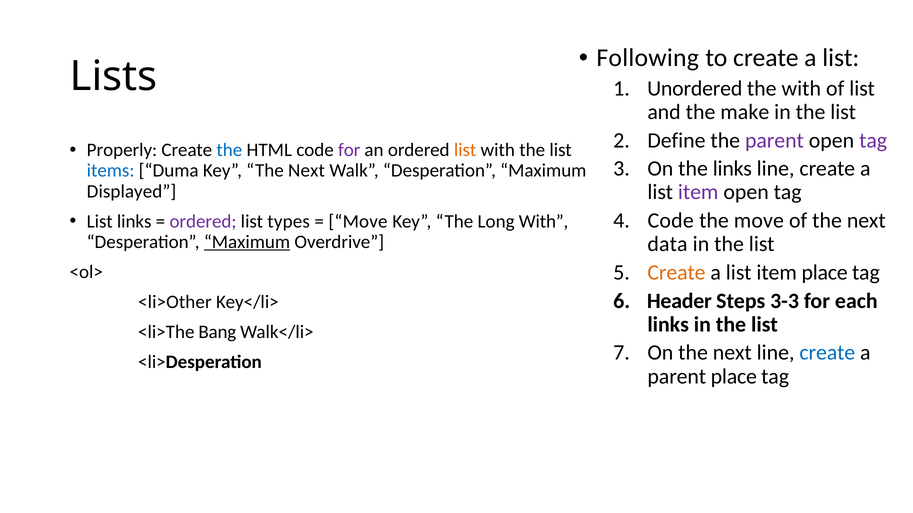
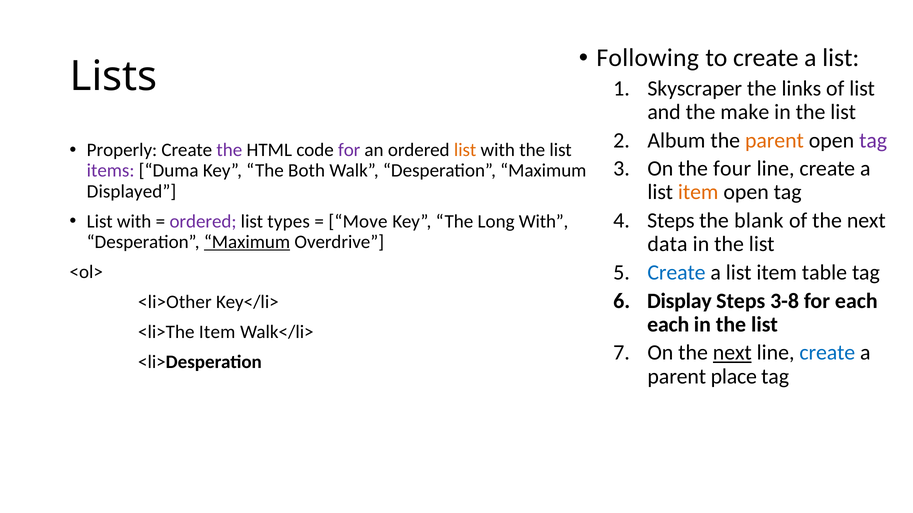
Unordered: Unordered -> Skyscraper
the with: with -> links
Define: Define -> Album
parent at (774, 141) colour: purple -> orange
the at (229, 150) colour: blue -> purple
the links: links -> four
items colour: blue -> purple
Key The Next: Next -> Both
item at (698, 192) colour: purple -> orange
Code at (671, 221): Code -> Steps
the move: move -> blank
links at (134, 222): links -> with
Create at (676, 273) colour: orange -> blue
item place: place -> table
Header: Header -> Display
3-3: 3-3 -> 3-8
links at (668, 325): links -> each
<li>The Bang: Bang -> Item
next at (732, 353) underline: none -> present
